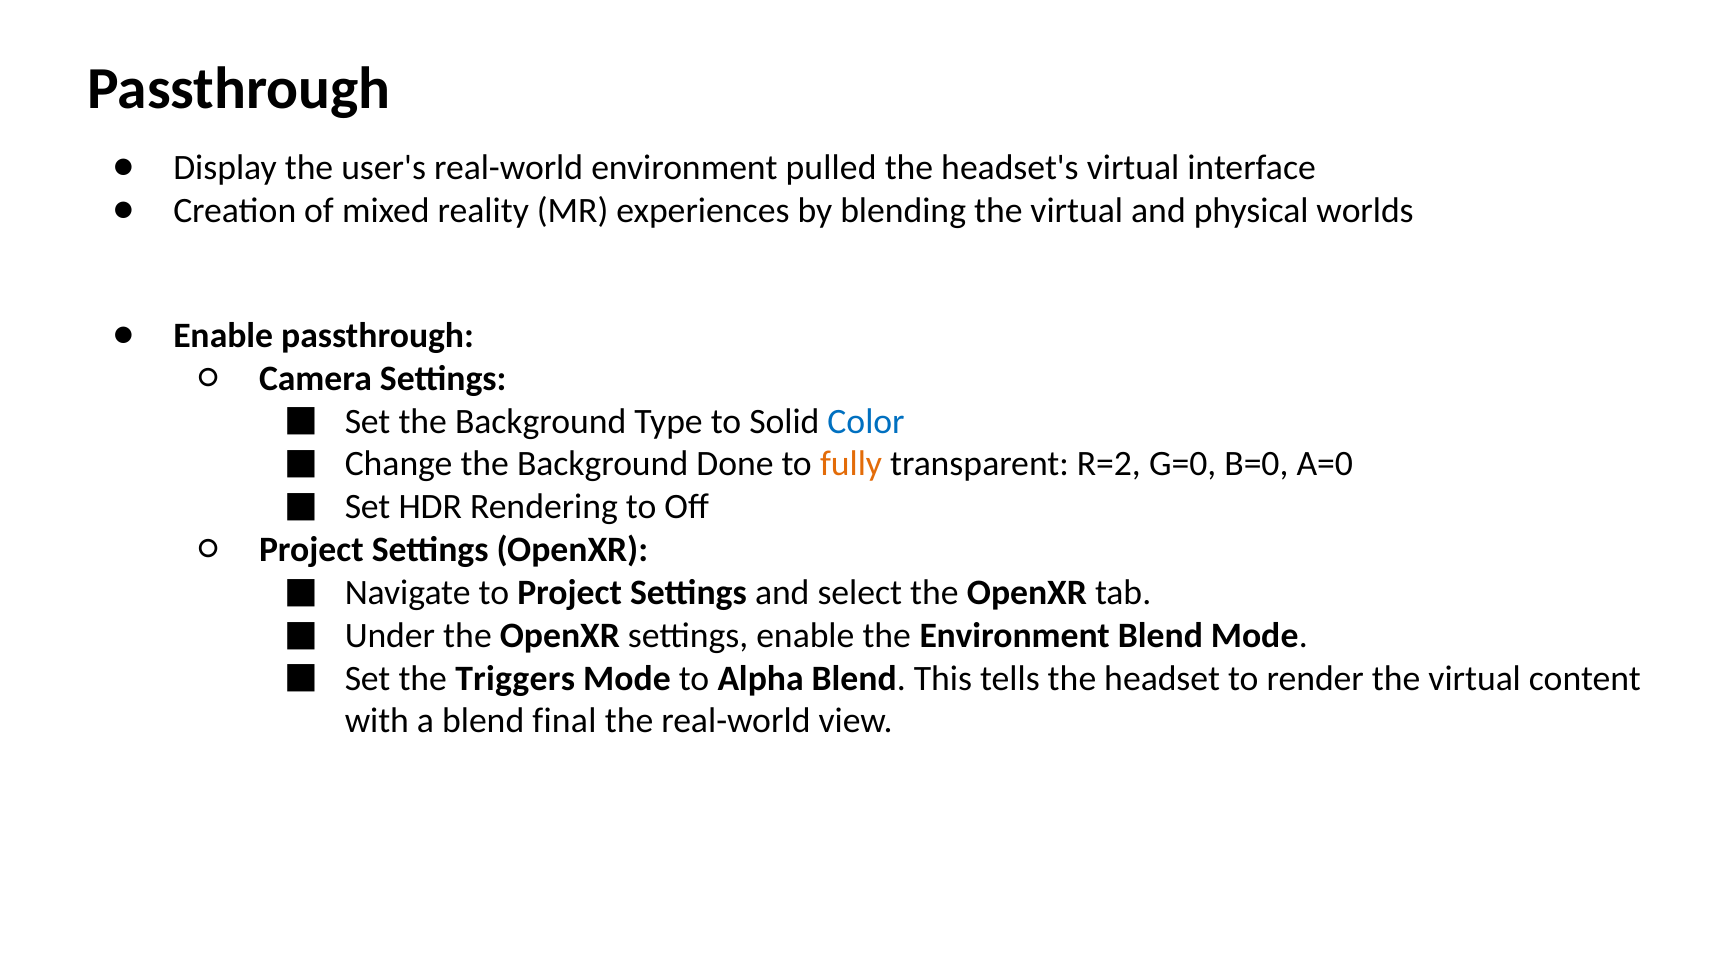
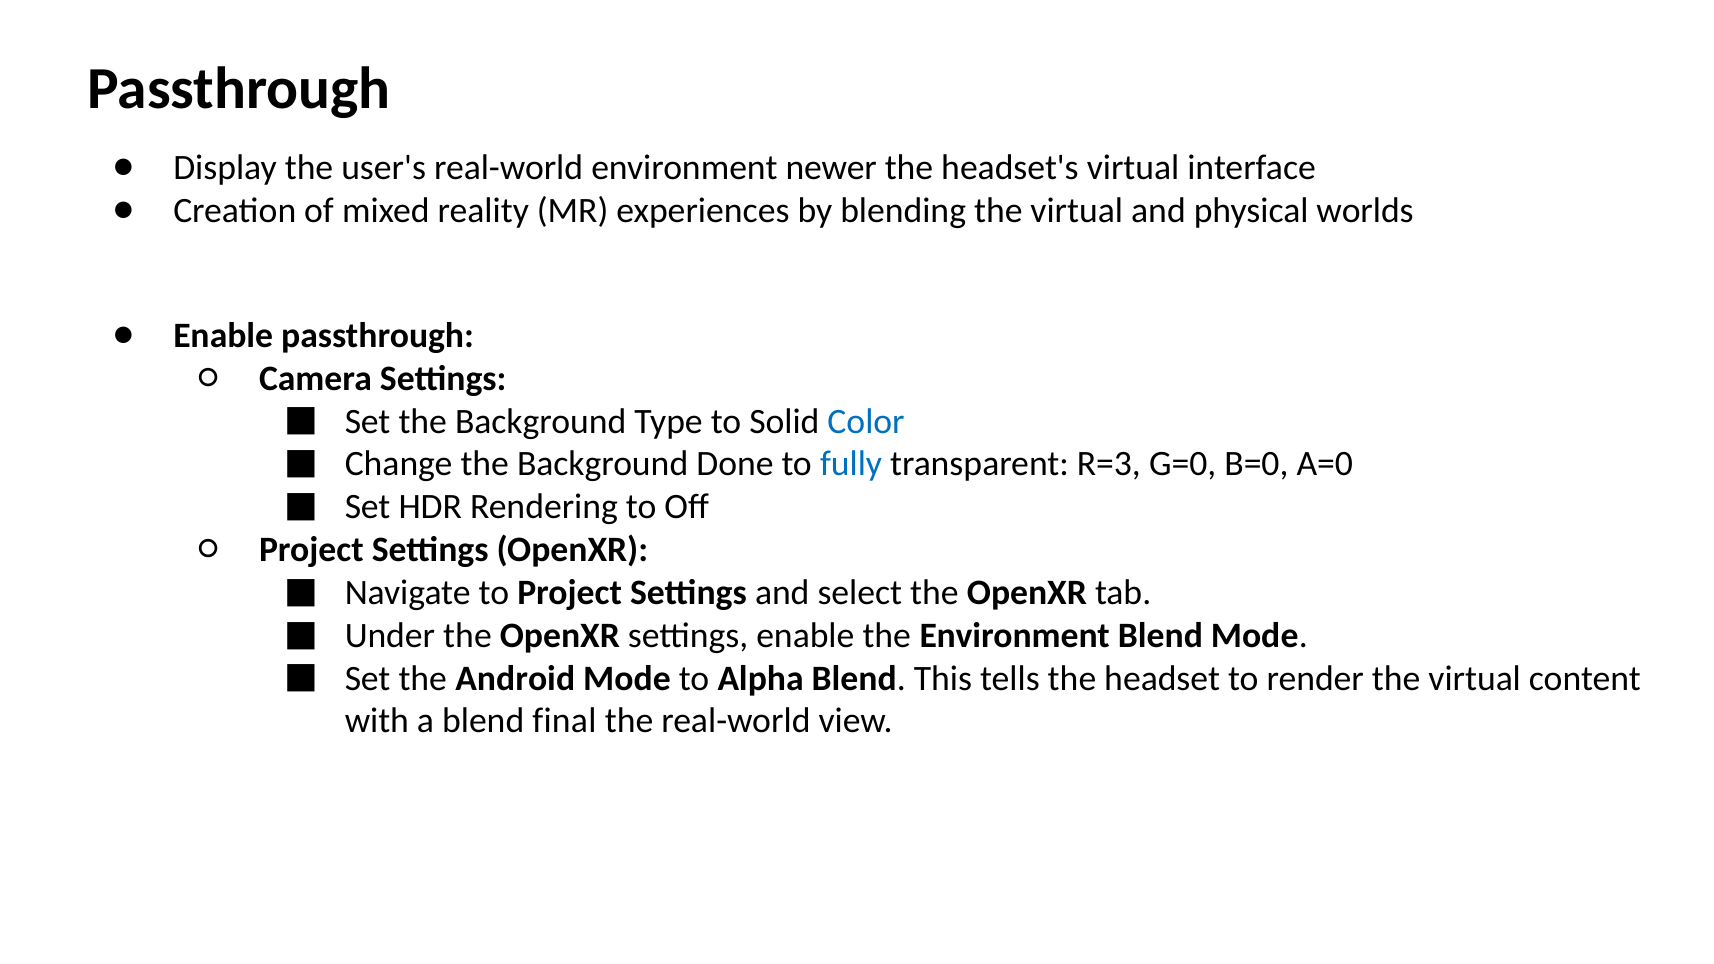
pulled: pulled -> newer
fully colour: orange -> blue
R=2: R=2 -> R=3
Triggers: Triggers -> Android
